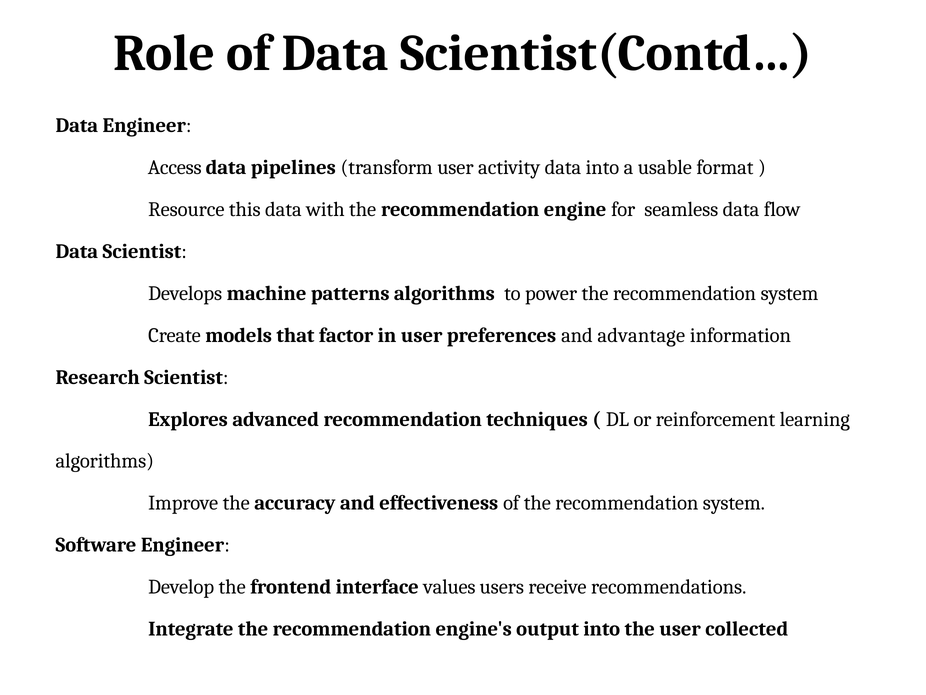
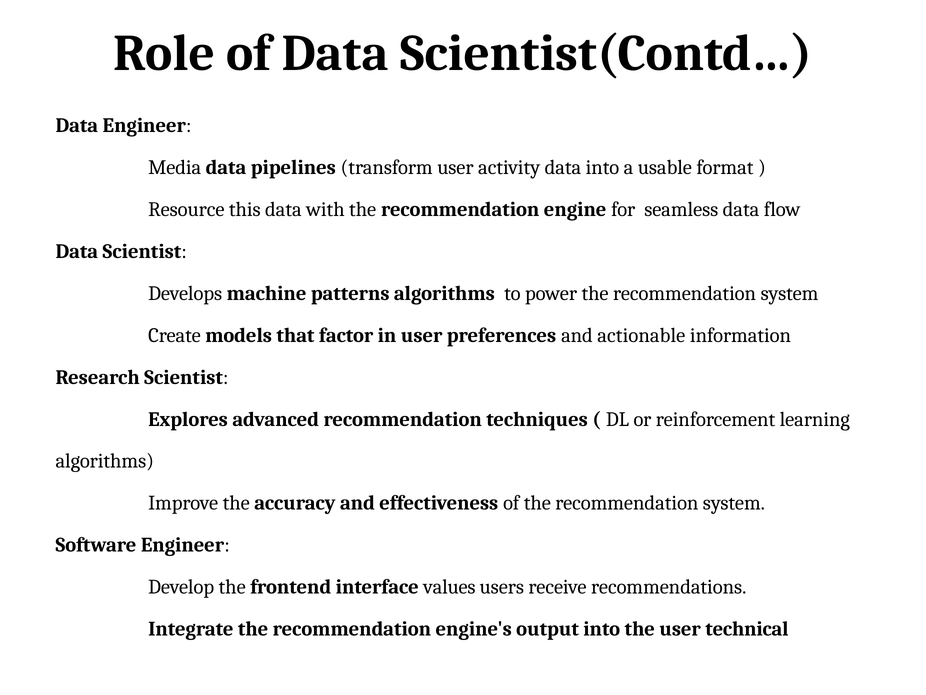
Access: Access -> Media
advantage: advantage -> actionable
collected: collected -> technical
